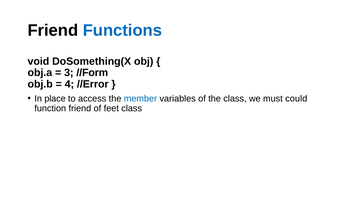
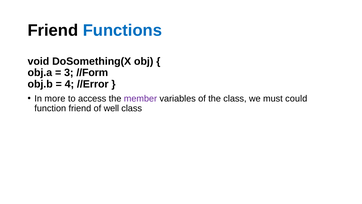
place: place -> more
member colour: blue -> purple
feet: feet -> well
